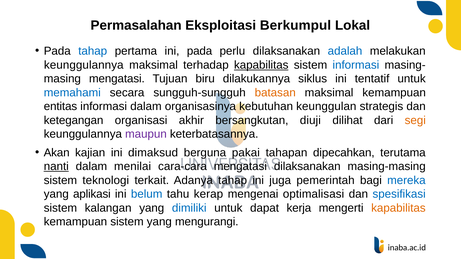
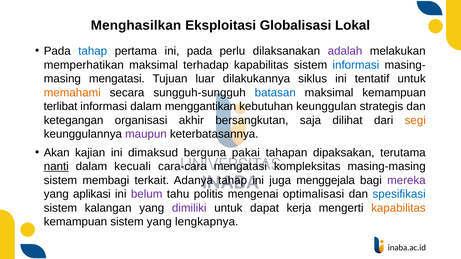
Permasalahan: Permasalahan -> Menghasilkan
Berkumpul: Berkumpul -> Globalisasi
adalah colour: blue -> purple
keunggulannya at (84, 65): keunggulannya -> memperhatikan
kapabilitas at (261, 65) underline: present -> none
biru: biru -> luar
memahami colour: blue -> orange
batasan colour: orange -> blue
entitas: entitas -> terlibat
organisasinya: organisasinya -> menggantikan
diuji: diuji -> saja
dipecahkan: dipecahkan -> dipaksakan
menilai: menilai -> kecuali
mengatasi dilaksanakan: dilaksanakan -> kompleksitas
teknologi: teknologi -> membagi
pemerintah: pemerintah -> menggejala
mereka colour: blue -> purple
belum colour: blue -> purple
kerap: kerap -> politis
dimiliki colour: blue -> purple
mengurangi: mengurangi -> lengkapnya
